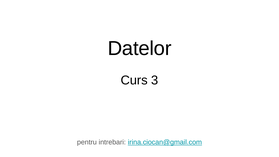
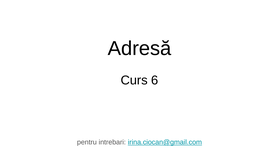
Datelor: Datelor -> Adresă
3: 3 -> 6
